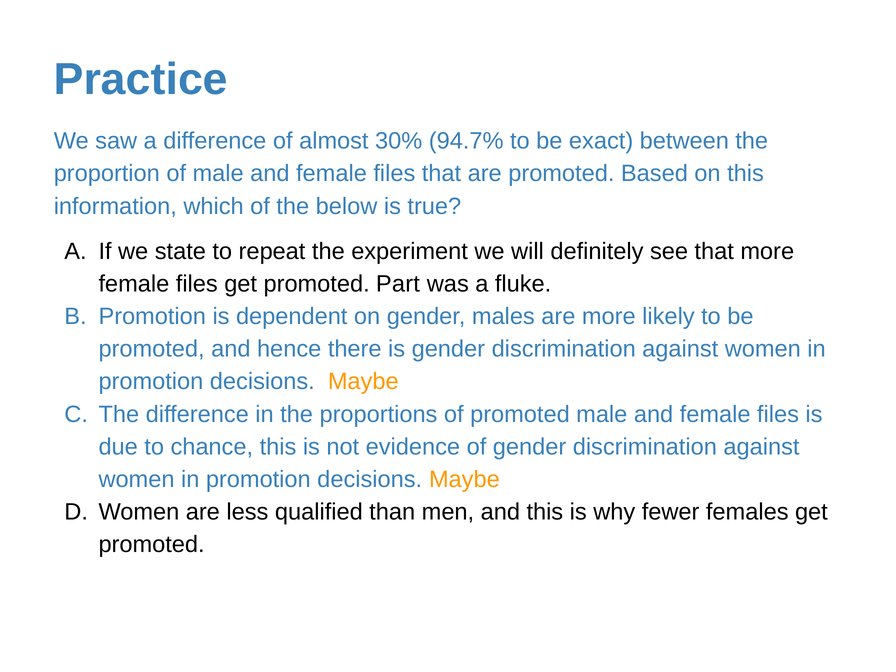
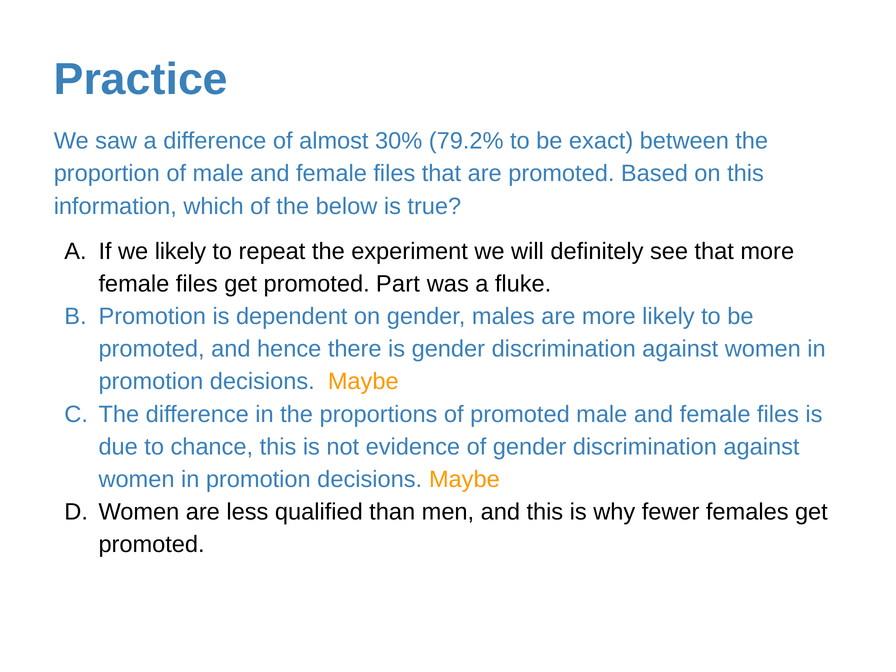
94.7%: 94.7% -> 79.2%
we state: state -> likely
